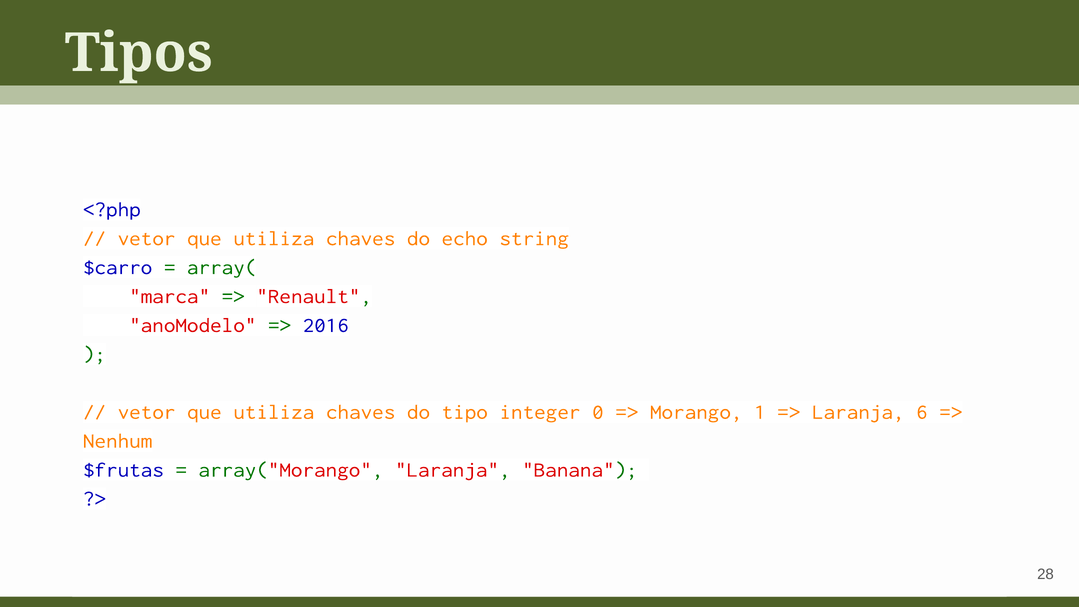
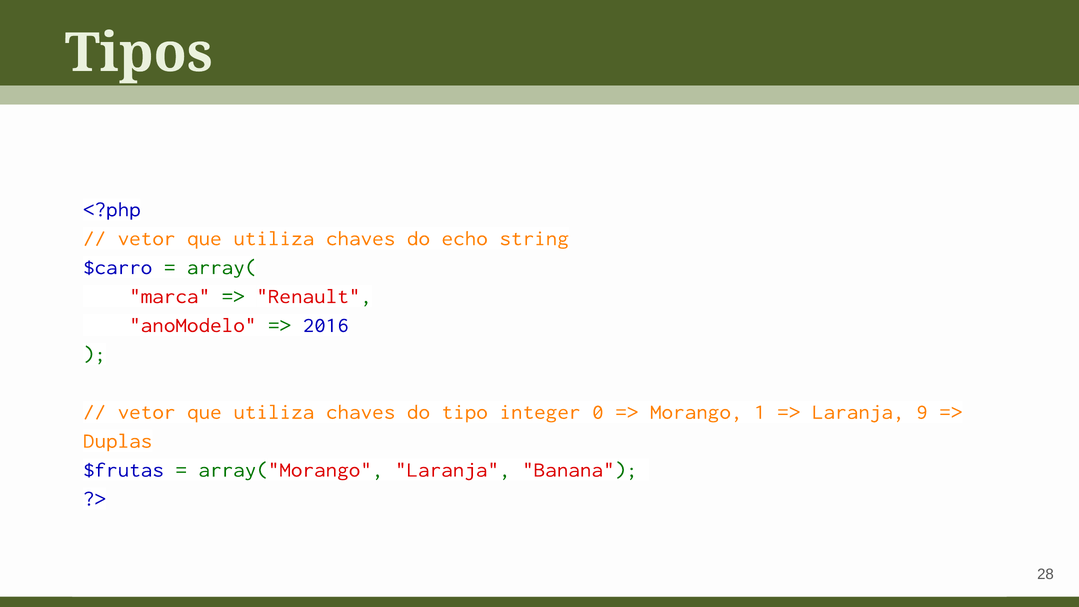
6: 6 -> 9
Nenhum: Nenhum -> Duplas
